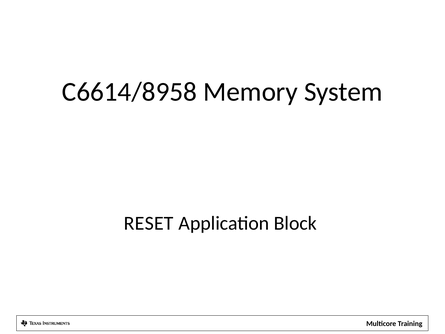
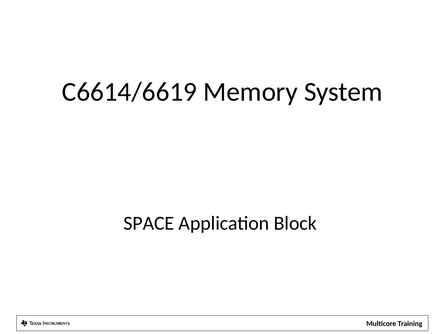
C6614/8958: C6614/8958 -> C6614/6619
RESET: RESET -> SPACE
